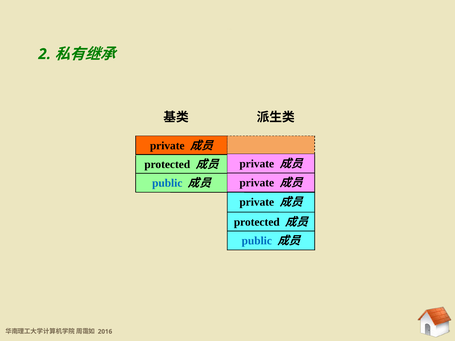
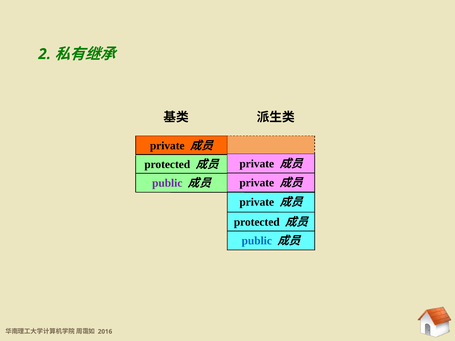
public at (167, 183) colour: blue -> purple
